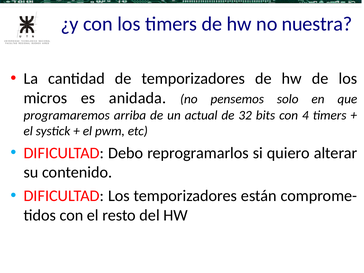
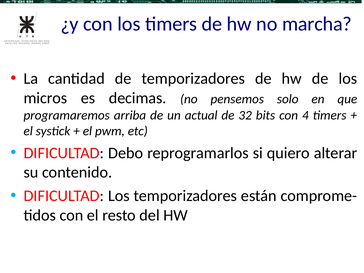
nuestra: nuestra -> marcha
anidada: anidada -> decimas
